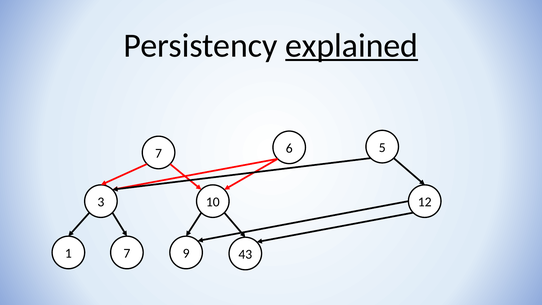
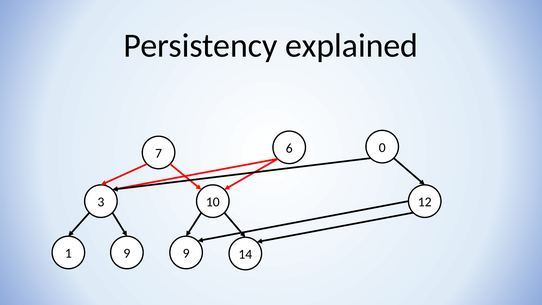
explained underline: present -> none
5: 5 -> 0
1 7: 7 -> 9
43: 43 -> 14
